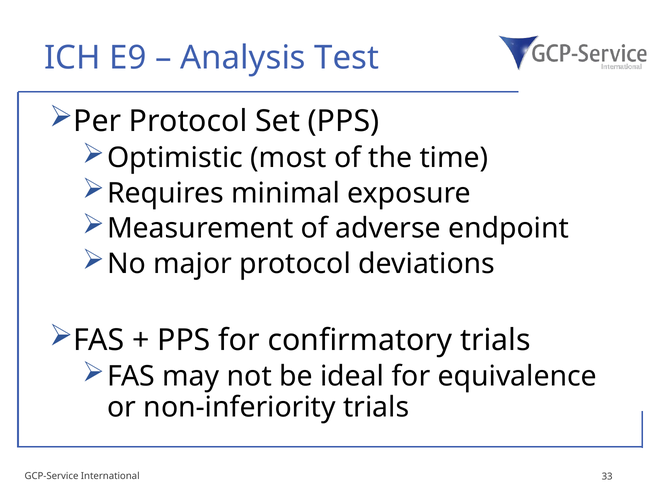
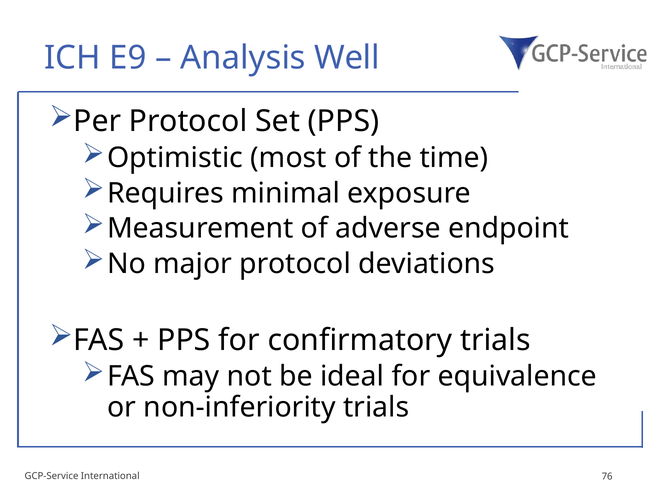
Test: Test -> Well
33: 33 -> 76
